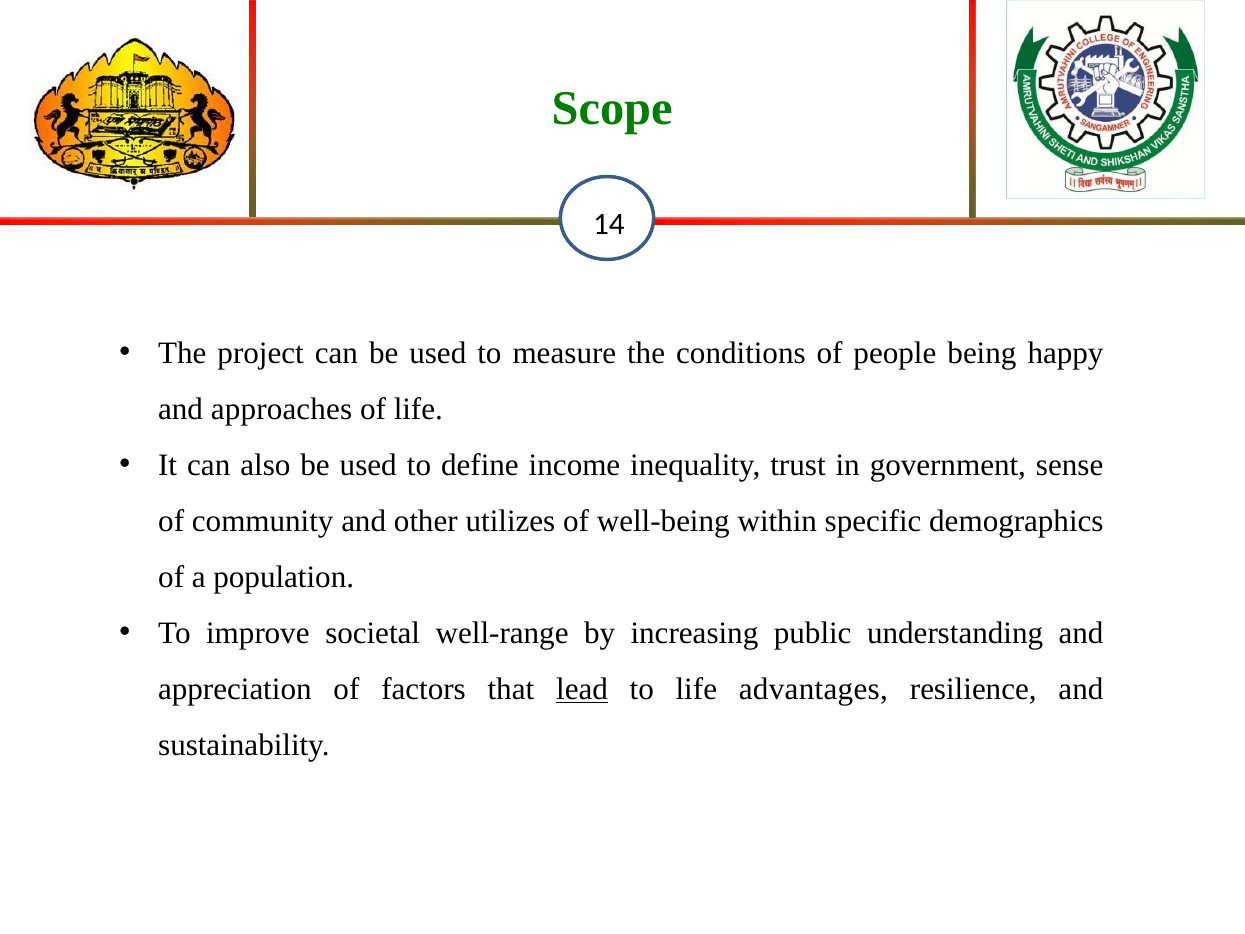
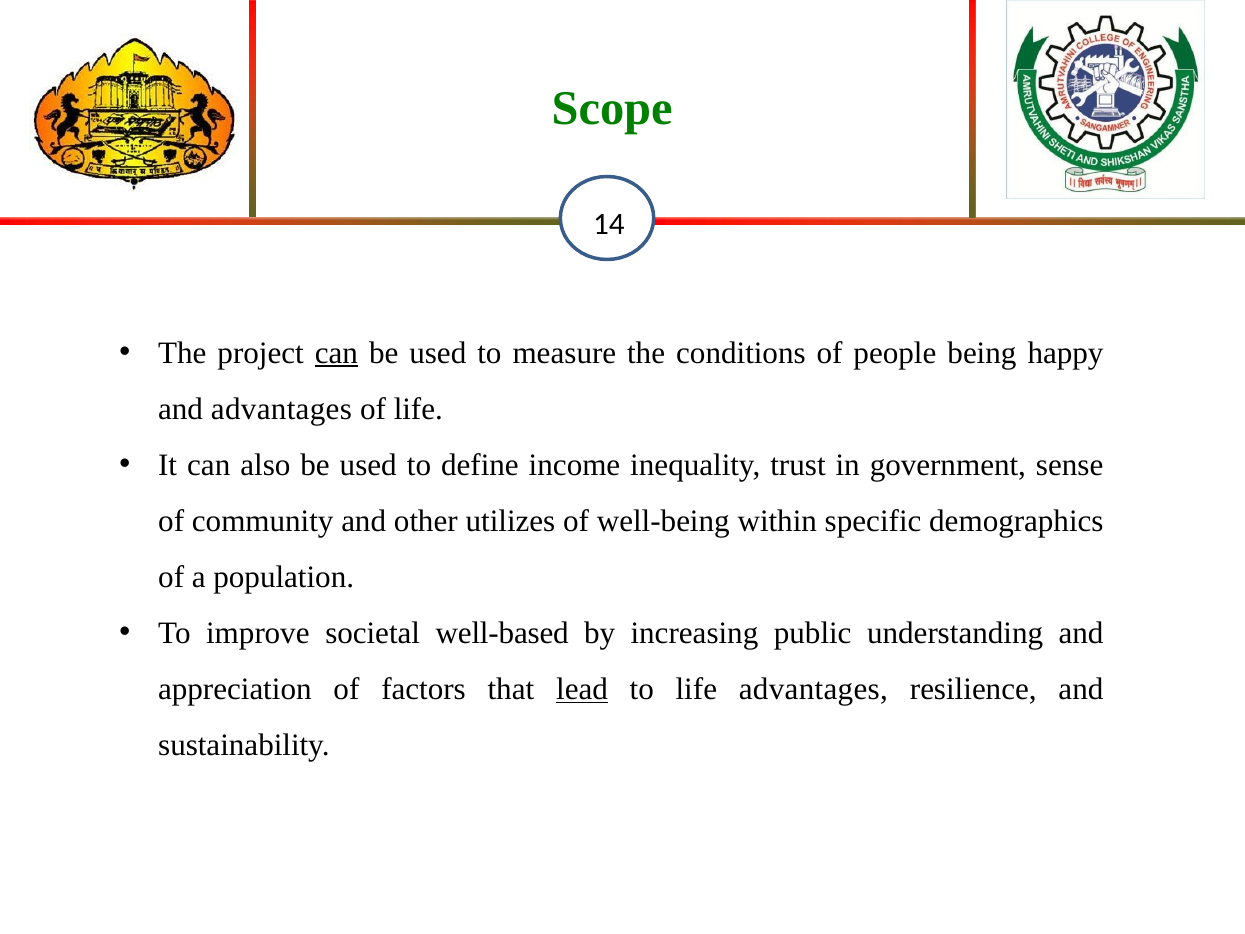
can at (336, 353) underline: none -> present
and approaches: approaches -> advantages
well-range: well-range -> well-based
